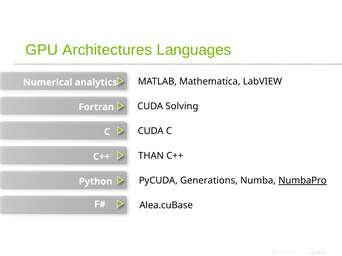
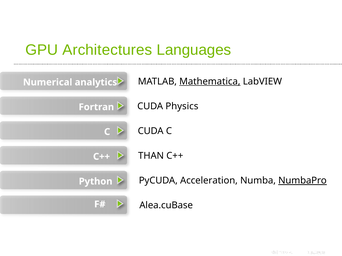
Mathematica underline: none -> present
Solving: Solving -> Physics
Generations: Generations -> Acceleration
